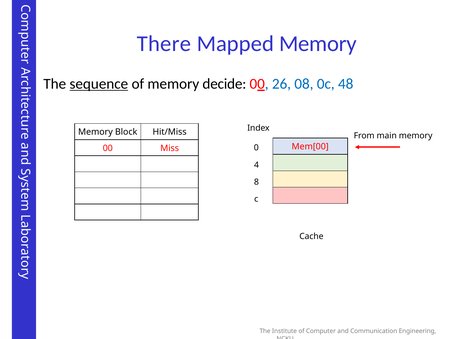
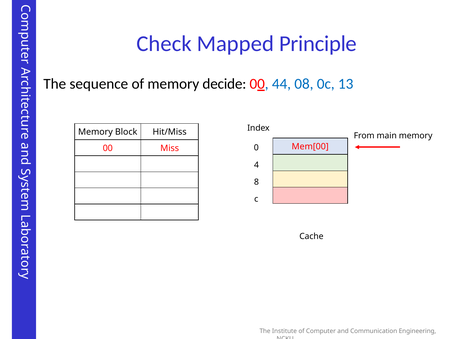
There: There -> Check
Mapped Memory: Memory -> Principle
sequence underline: present -> none
26: 26 -> 44
48: 48 -> 13
